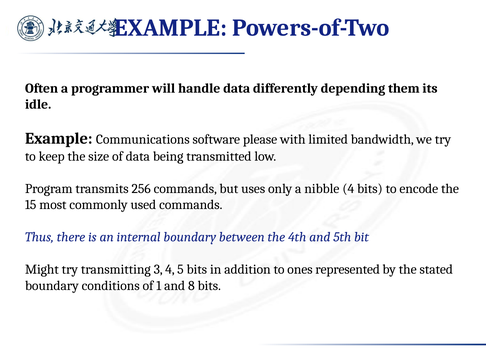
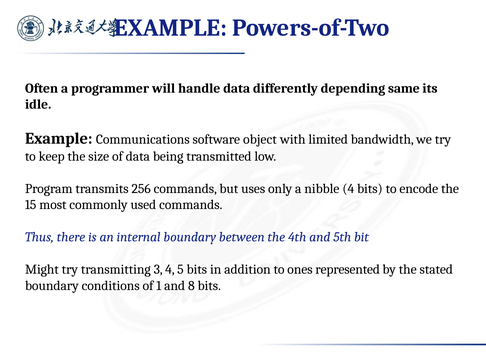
them: them -> same
please: please -> object
